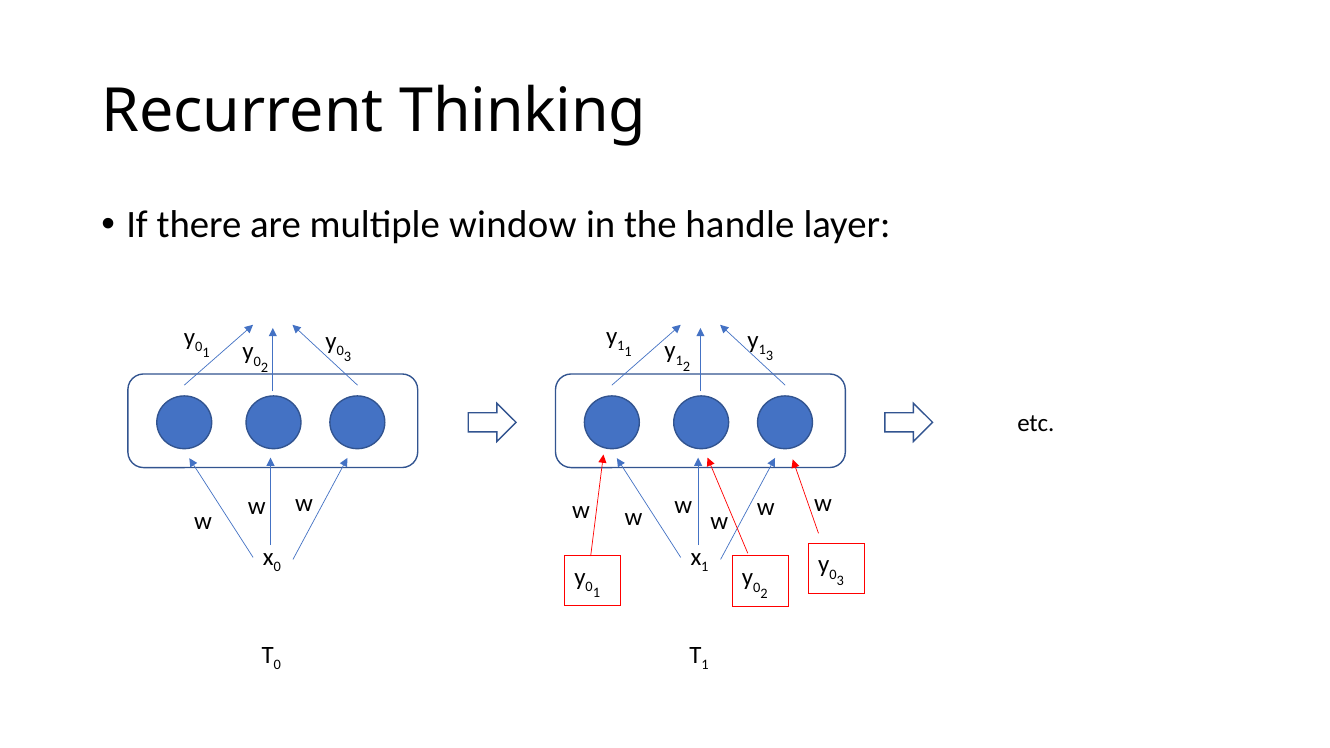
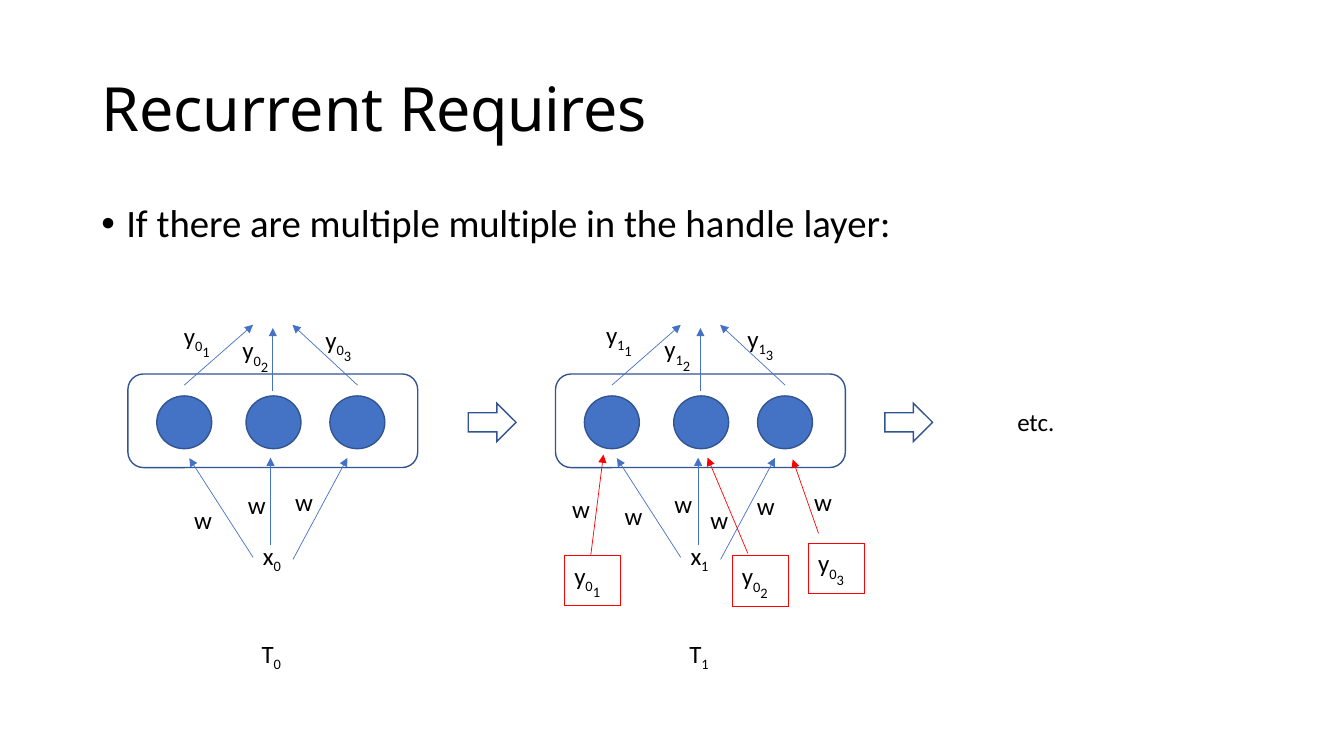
Thinking: Thinking -> Requires
multiple window: window -> multiple
